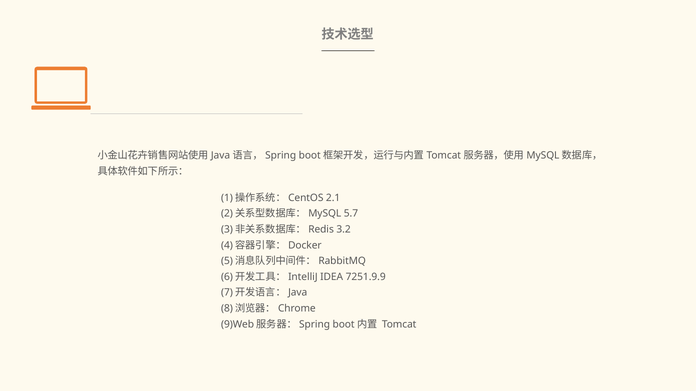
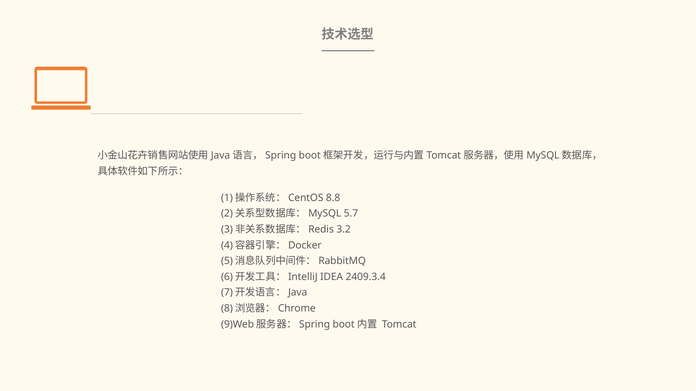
2.1: 2.1 -> 8.8
7251.9.9: 7251.9.9 -> 2409.3.4
